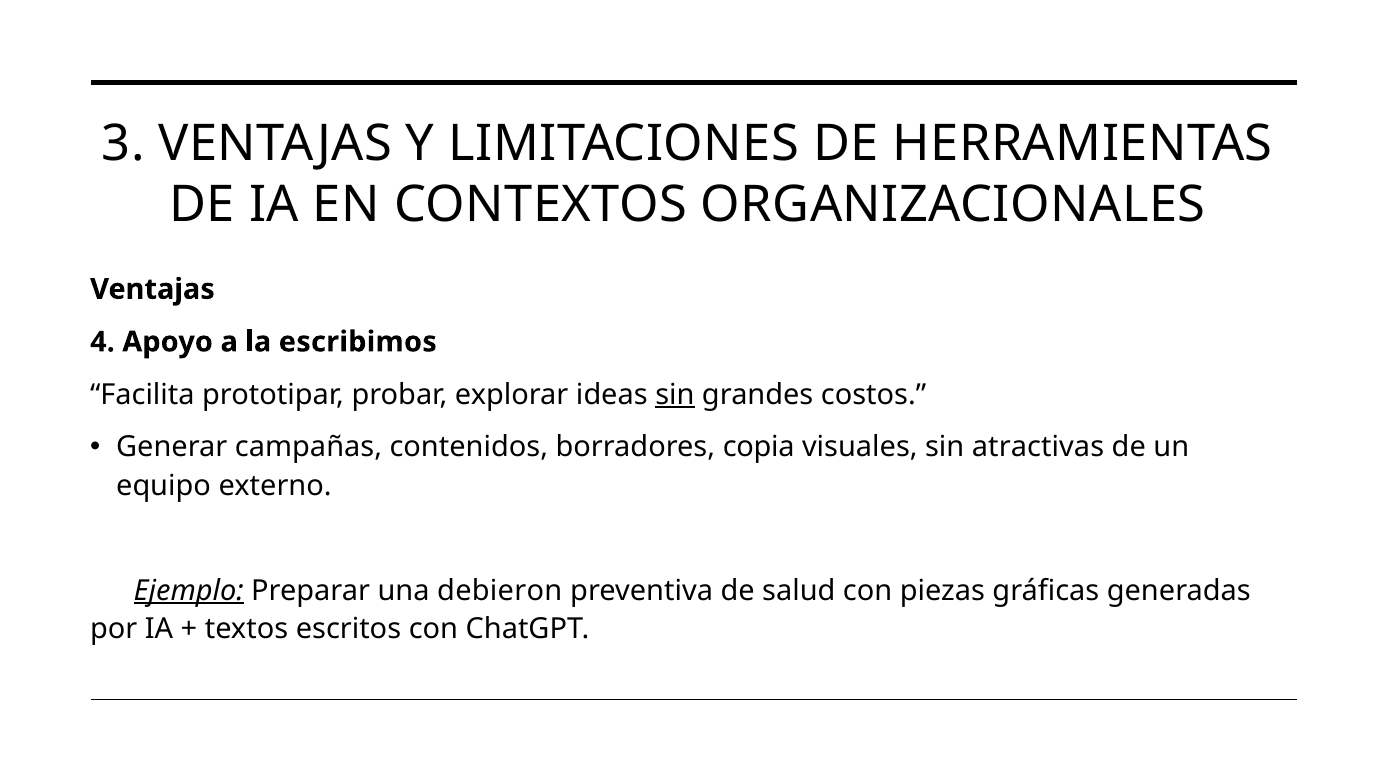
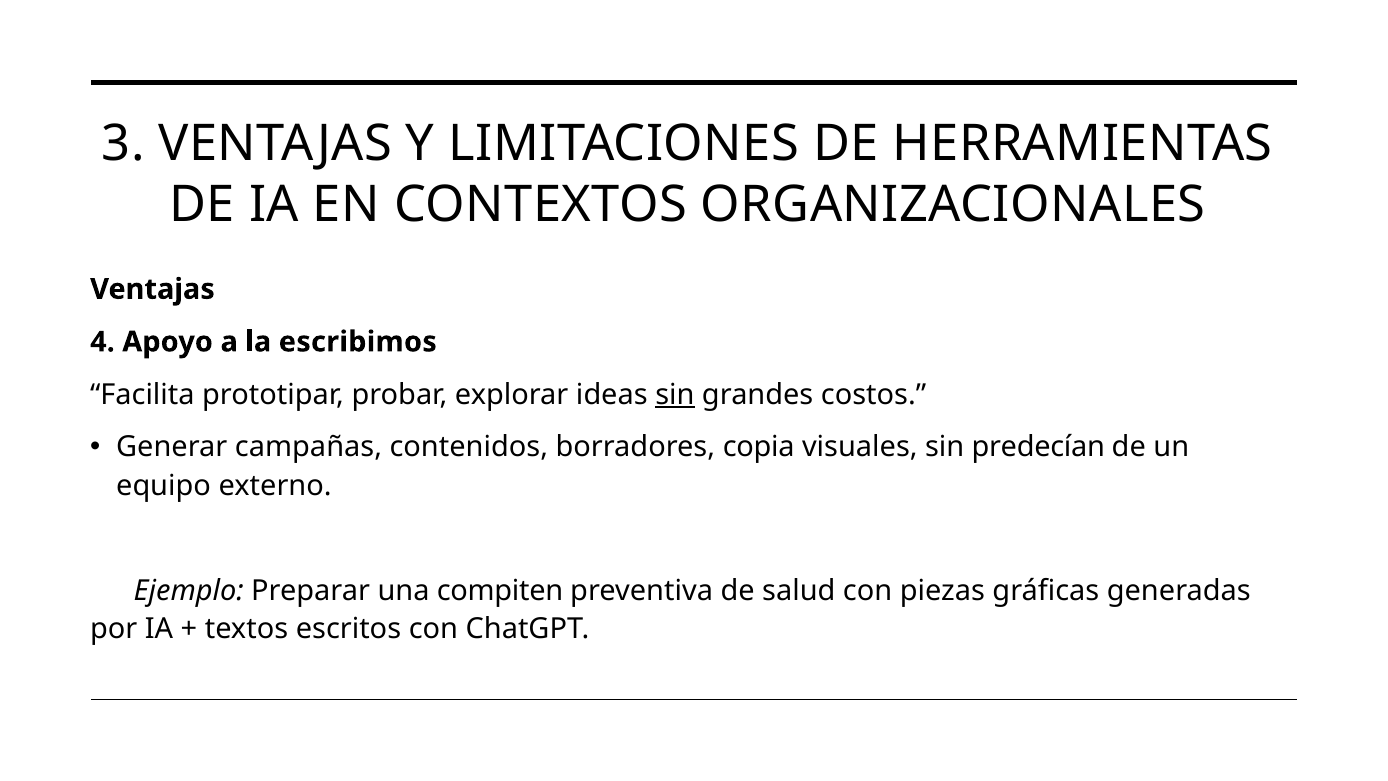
atractivas: atractivas -> predecían
Ejemplo underline: present -> none
debieron: debieron -> compiten
